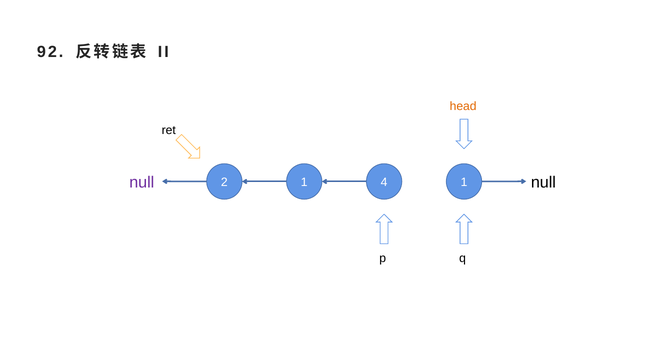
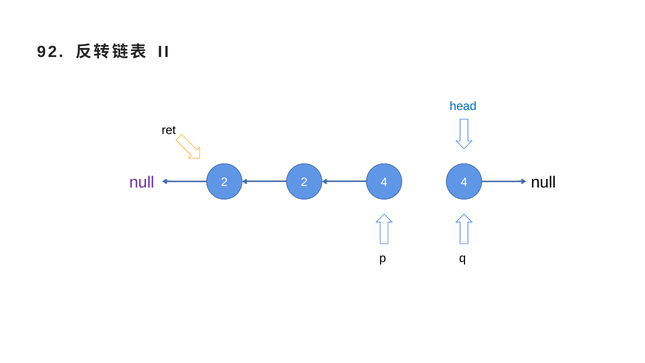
head colour: orange -> blue
2 1: 1 -> 2
4 1: 1 -> 4
